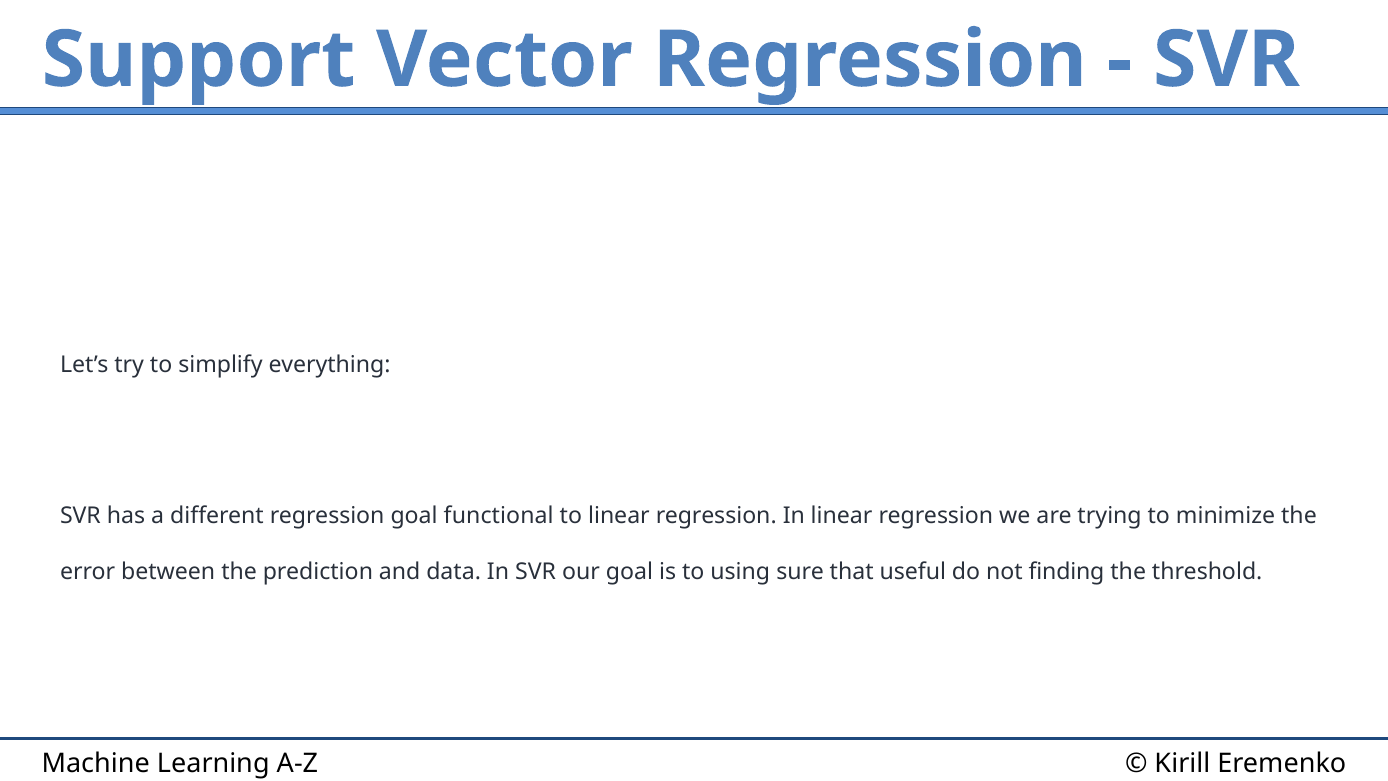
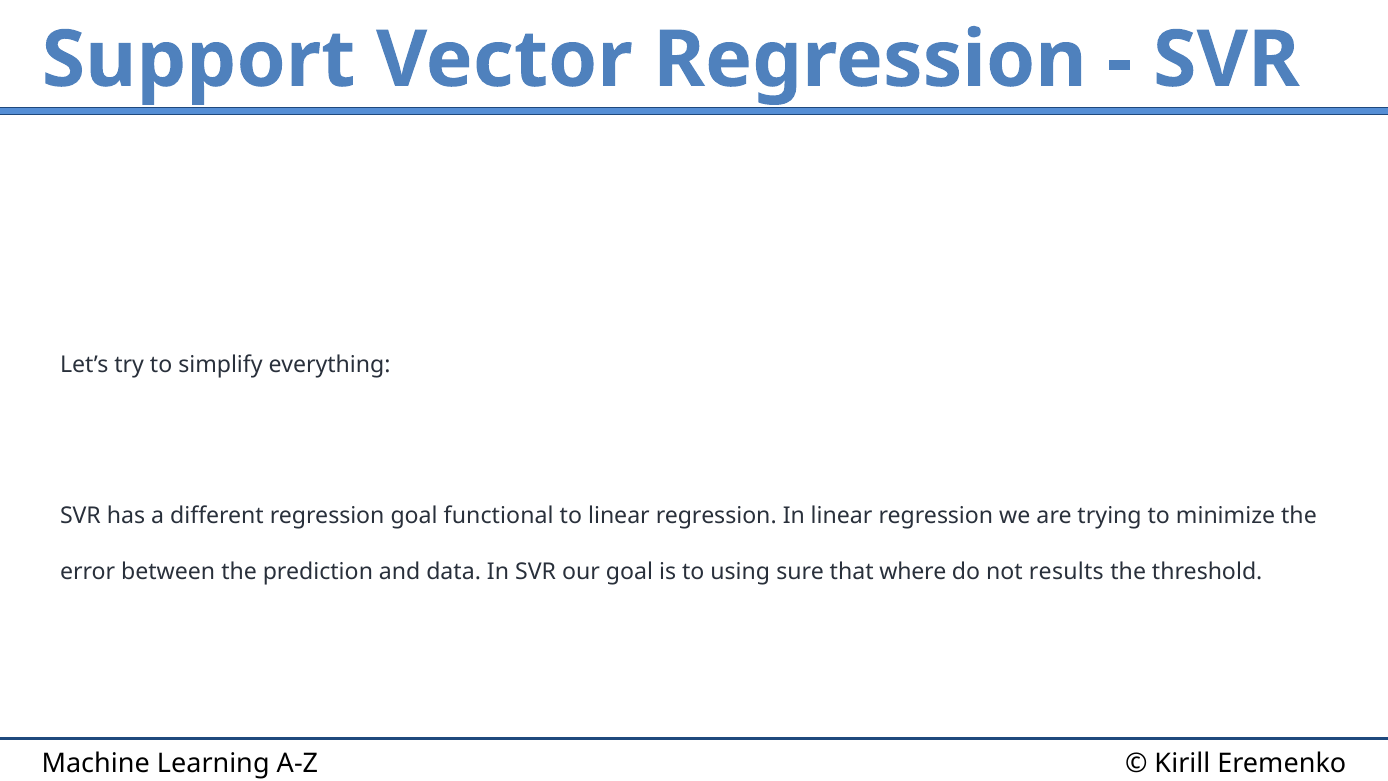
useful: useful -> where
finding: finding -> results
